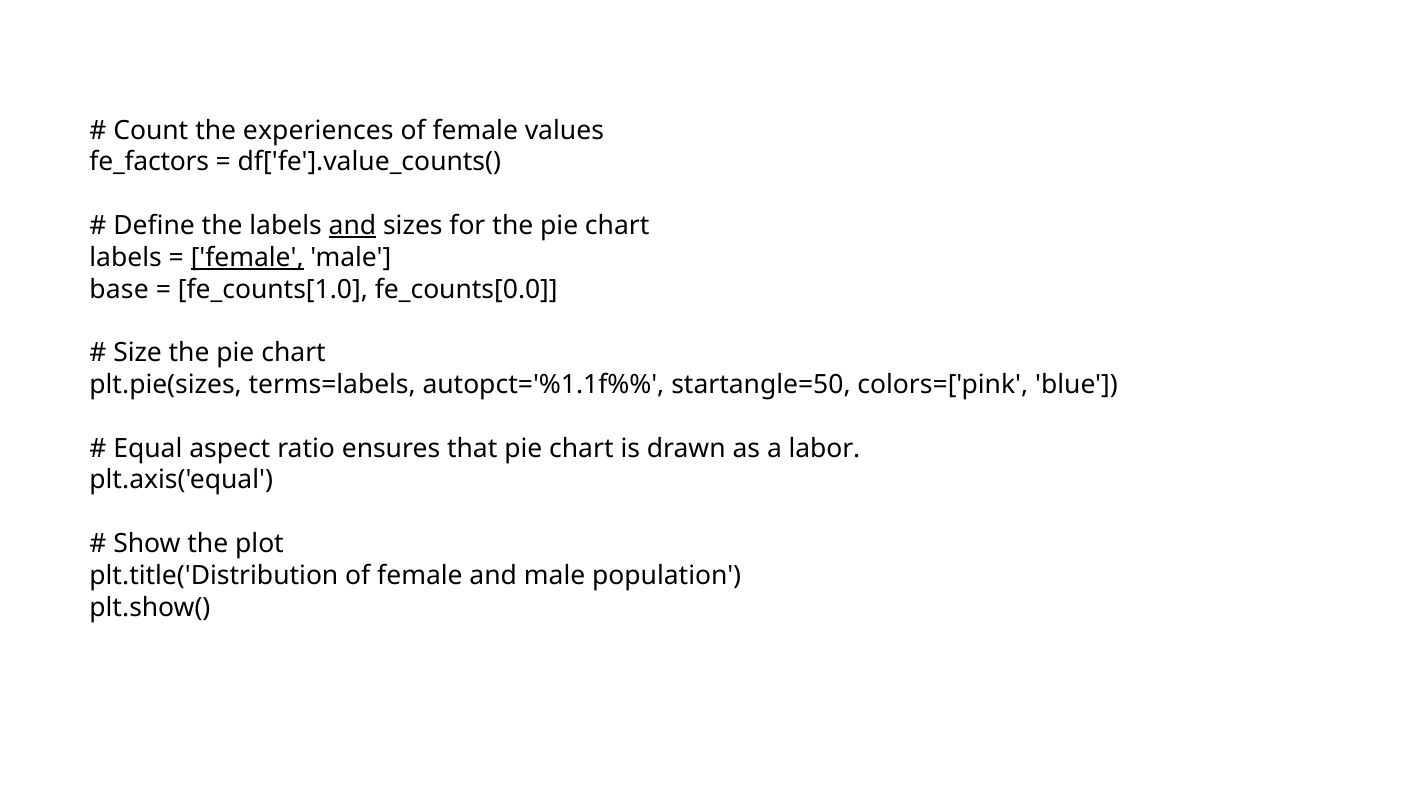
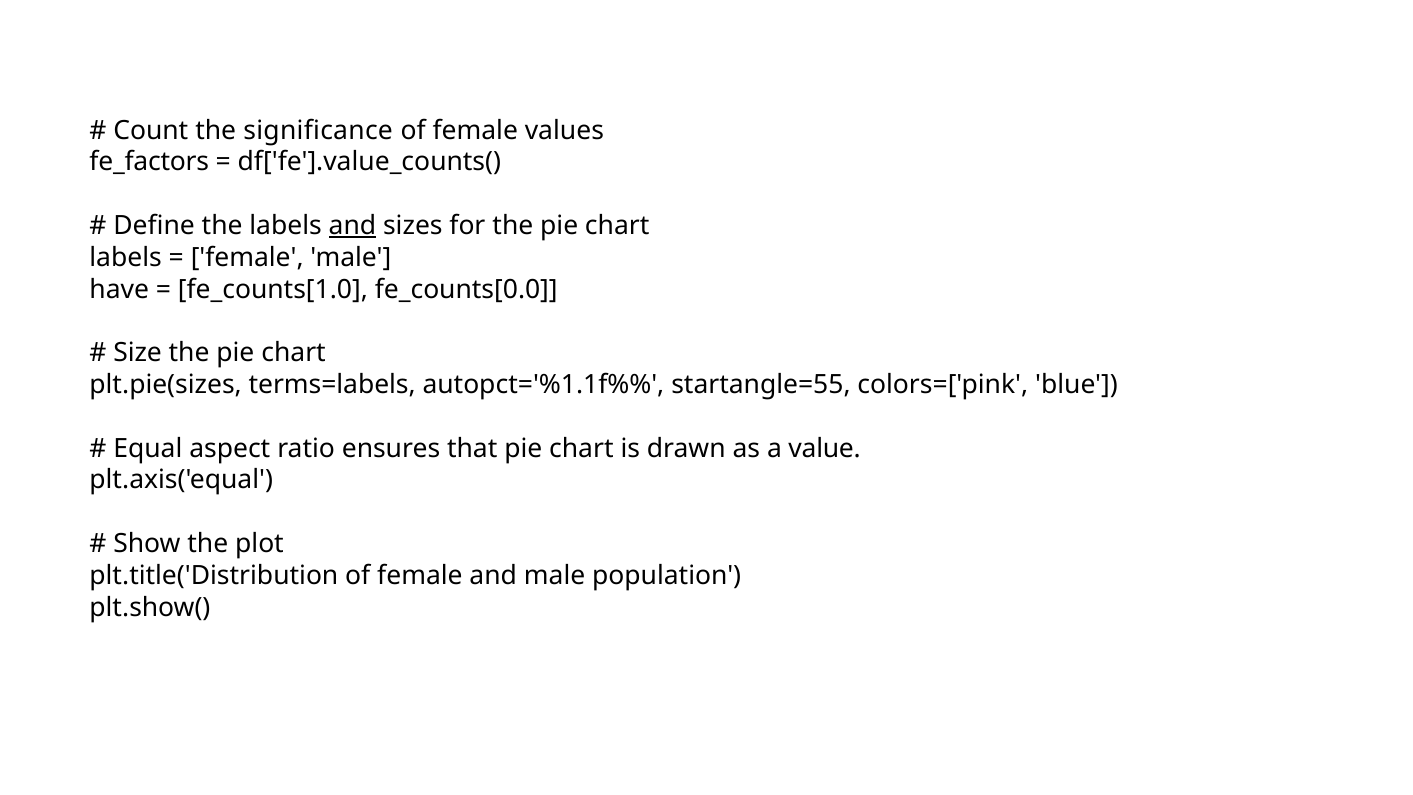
experiences: experiences -> significance
female at (247, 258) underline: present -> none
base: base -> have
startangle=50: startangle=50 -> startangle=55
labor: labor -> value
